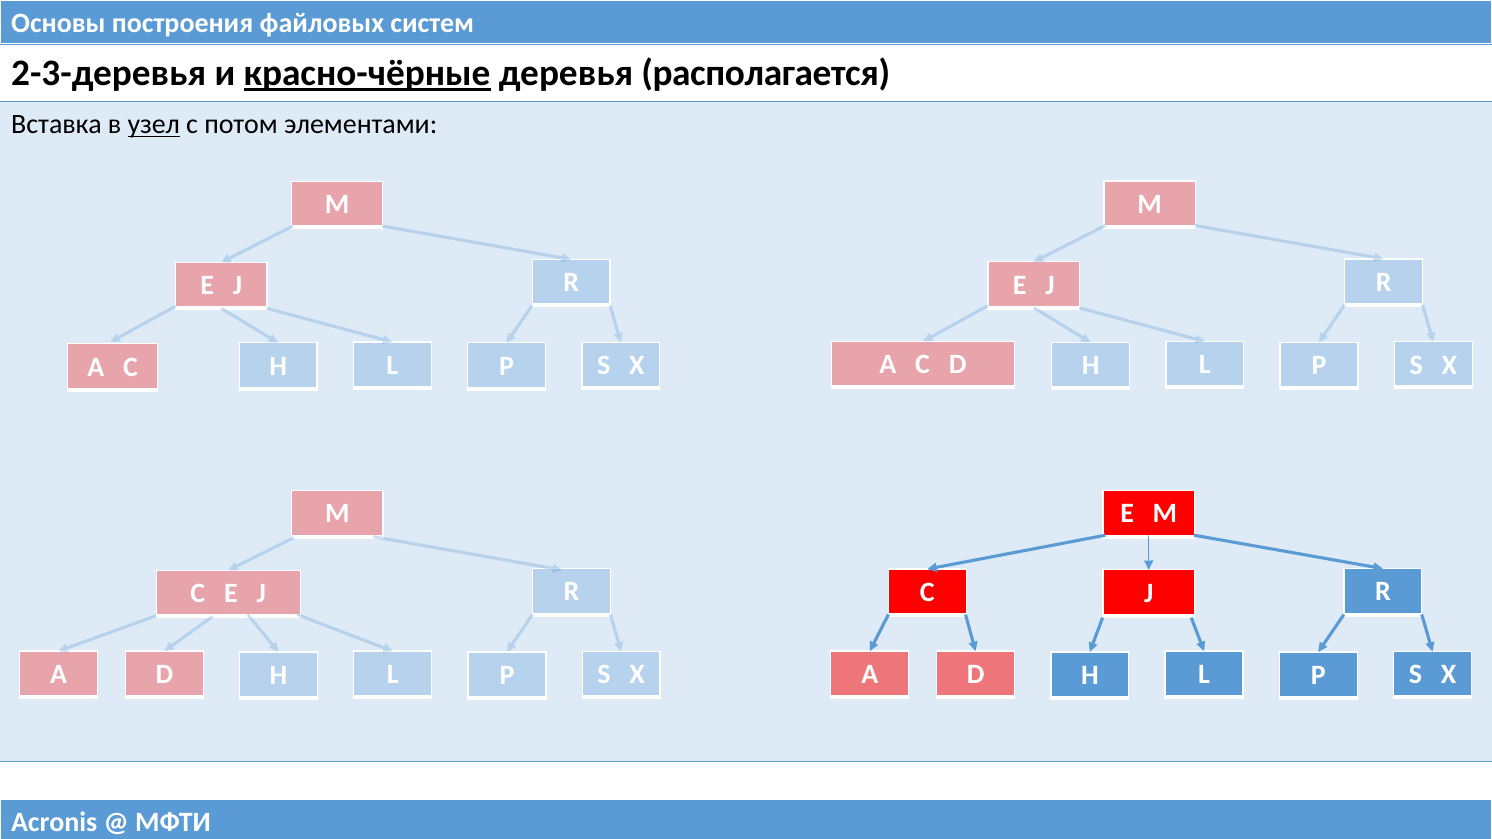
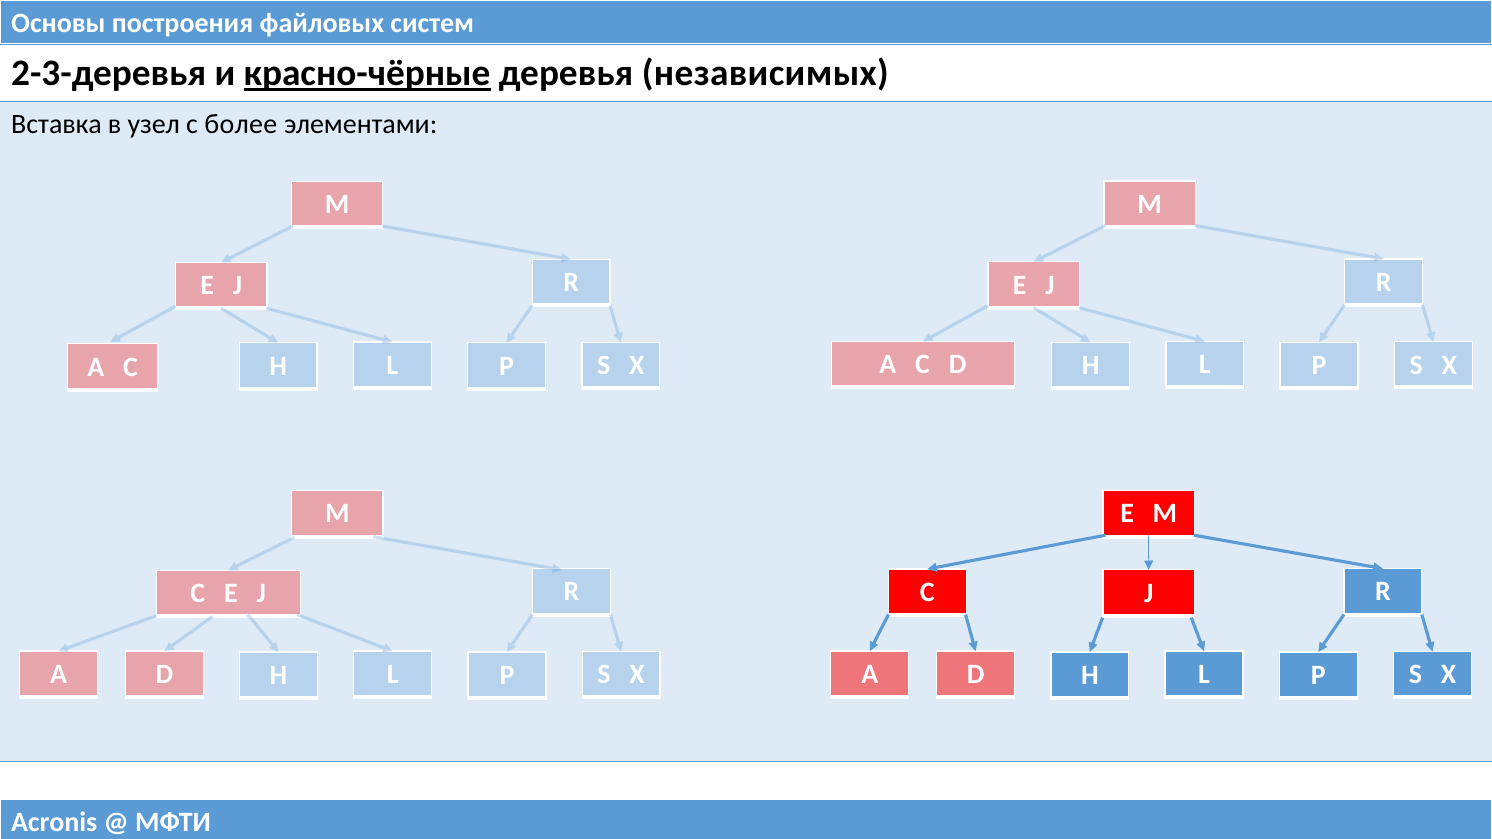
располагается: располагается -> независимых
узел underline: present -> none
потом: потом -> более
